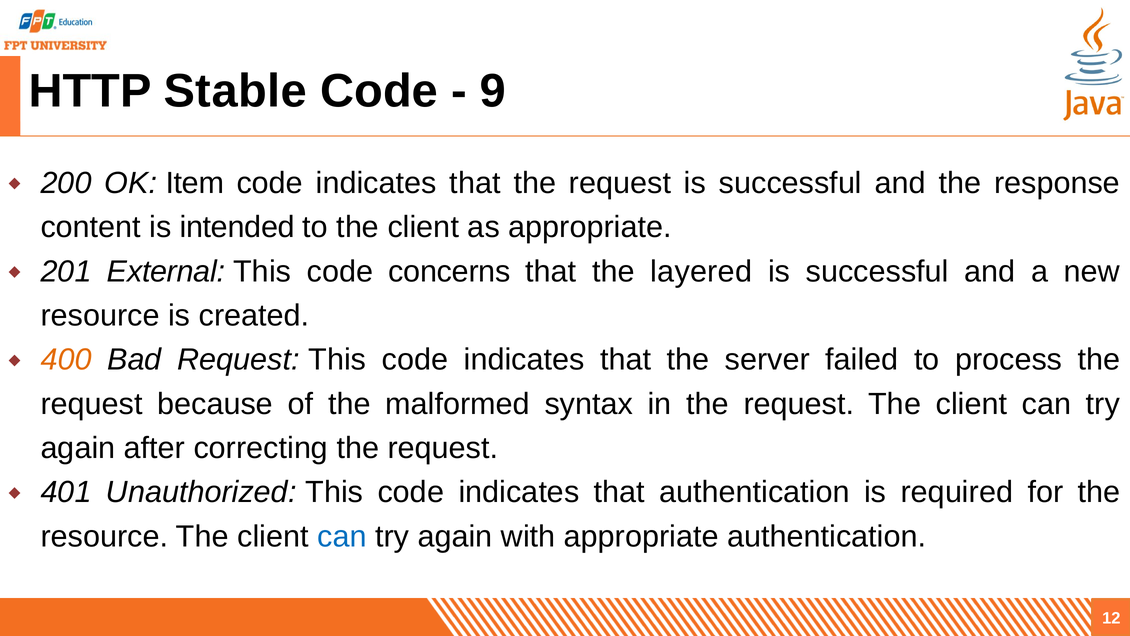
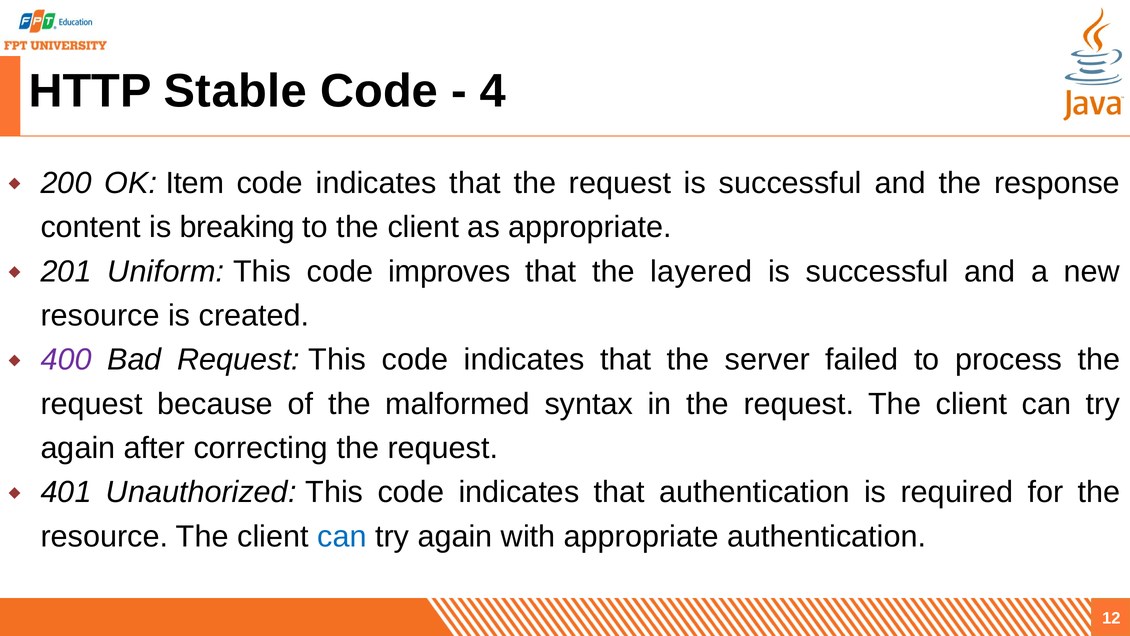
9: 9 -> 4
intended: intended -> breaking
External: External -> Uniform
concerns: concerns -> improves
400 colour: orange -> purple
